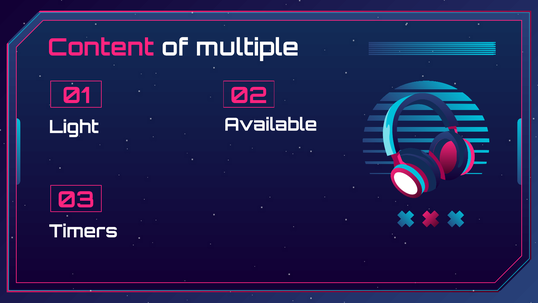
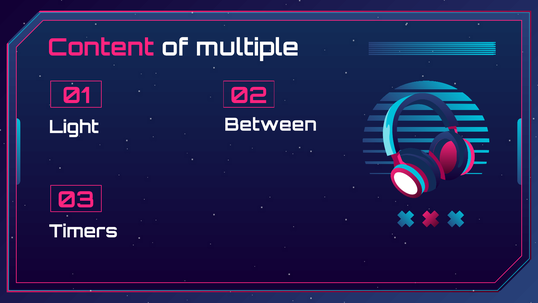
Available: Available -> Between
